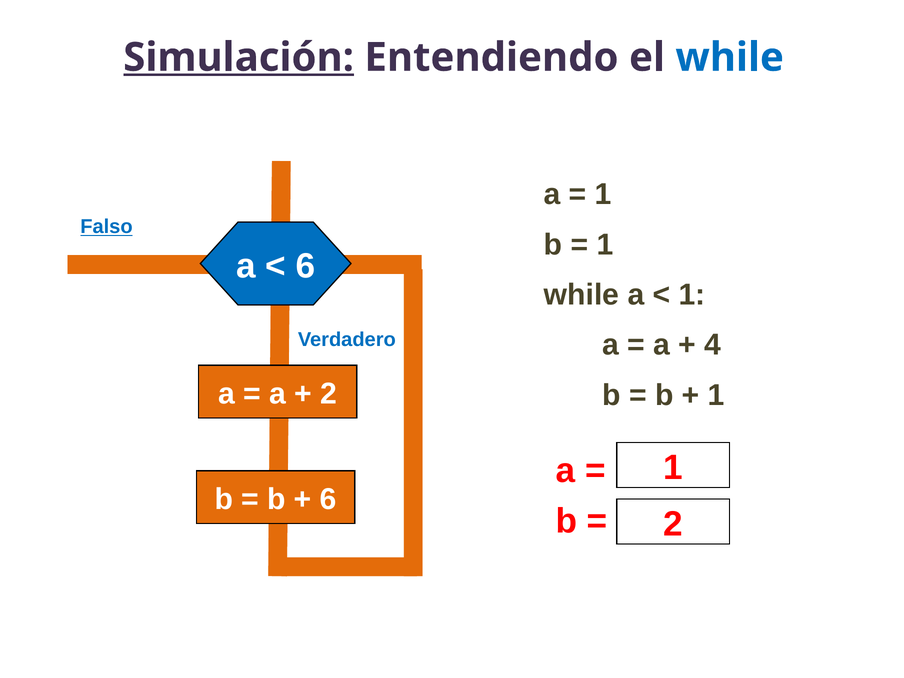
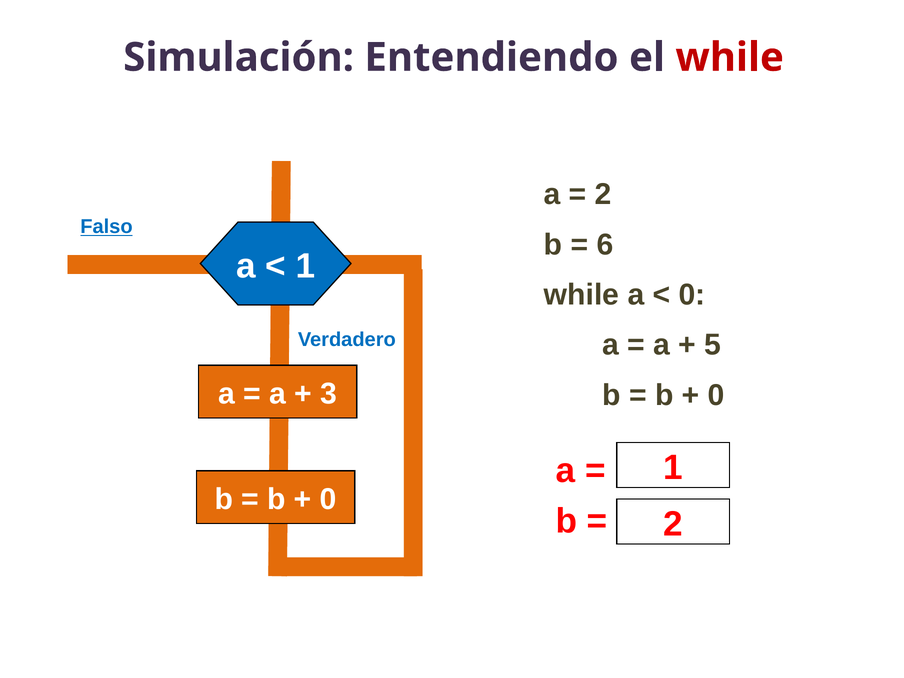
Simulación underline: present -> none
while at (730, 57) colour: blue -> red
1 at (603, 194): 1 -> 2
1 at (605, 245): 1 -> 6
6 at (305, 266): 6 -> 1
1 at (692, 295): 1 -> 0
4: 4 -> 5
2 at (329, 394): 2 -> 3
1 at (716, 395): 1 -> 0
6 at (328, 499): 6 -> 0
